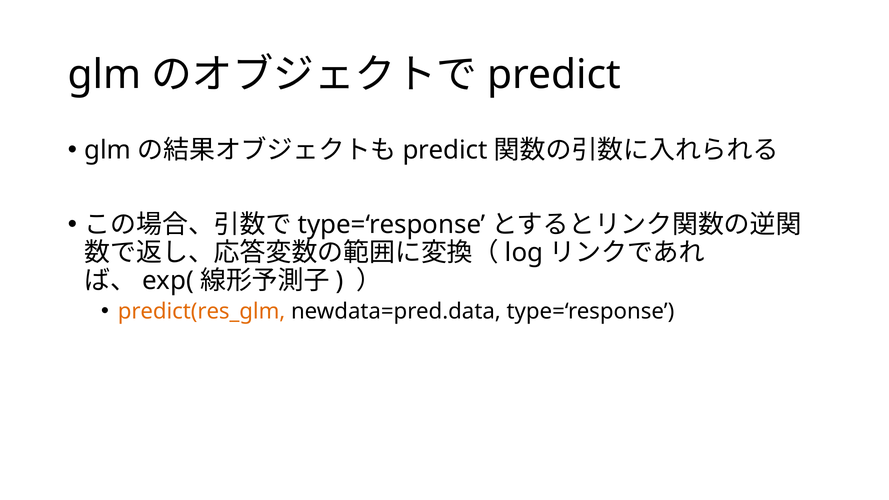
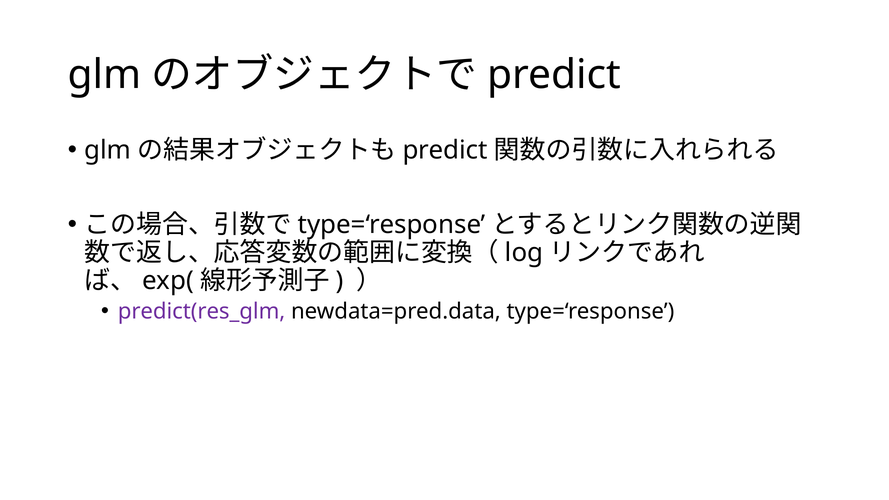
predict(res_glm colour: orange -> purple
